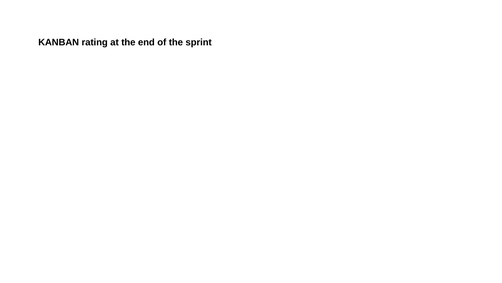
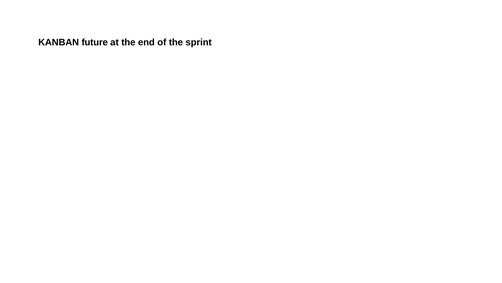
rating: rating -> future
